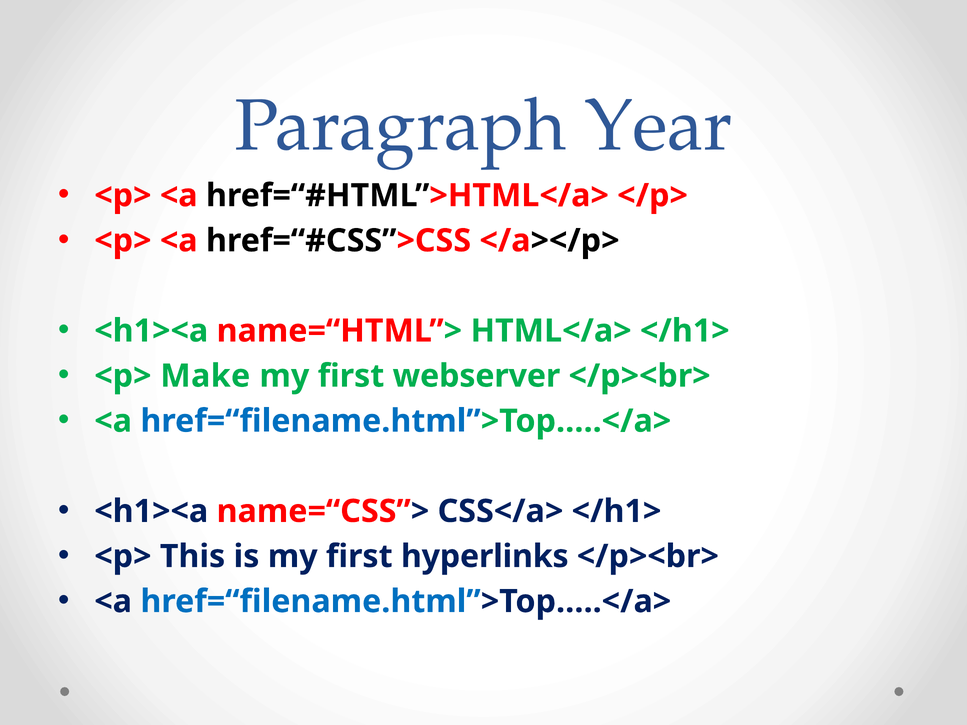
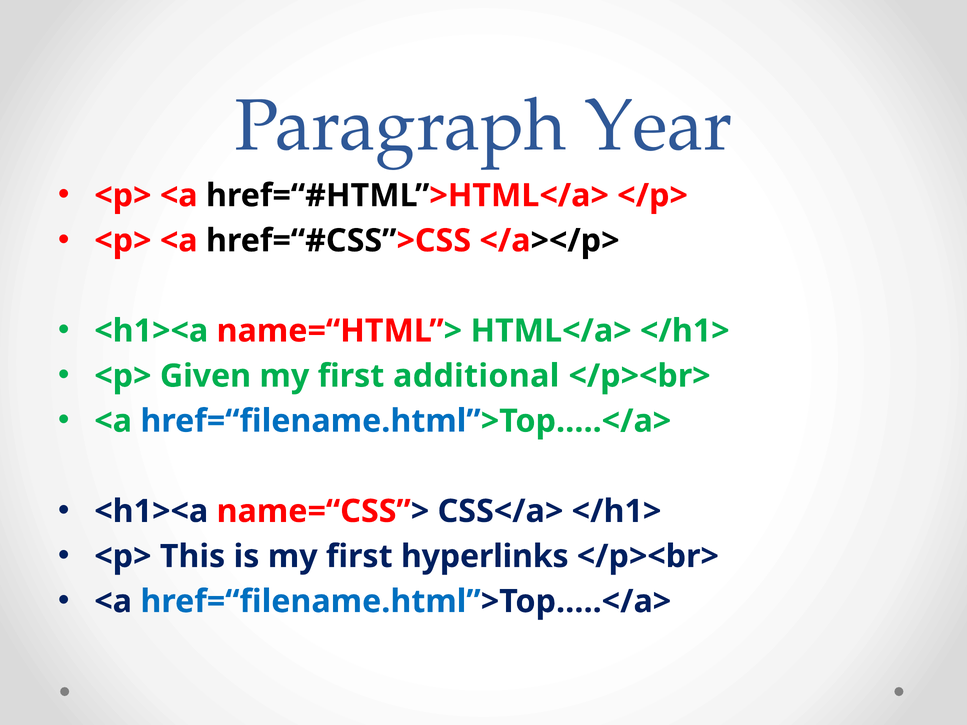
Make: Make -> Given
webserver: webserver -> additional
